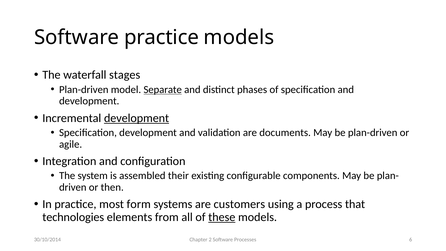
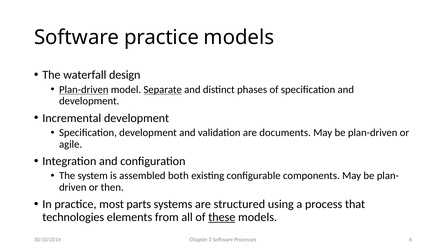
stages: stages -> design
Plan-driven at (84, 90) underline: none -> present
development at (137, 118) underline: present -> none
their: their -> both
form: form -> parts
customers: customers -> structured
